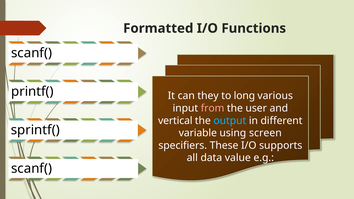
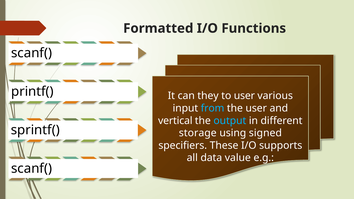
to long: long -> user
from colour: pink -> light blue
variable: variable -> storage
screen: screen -> signed
